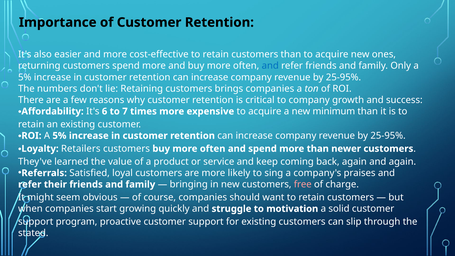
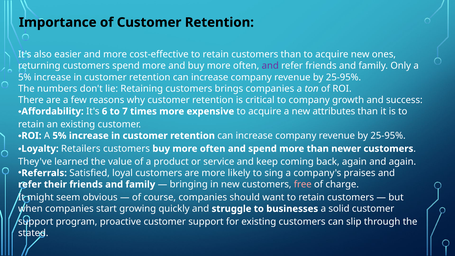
and at (270, 66) colour: blue -> purple
minimum: minimum -> attributes
motivation: motivation -> businesses
